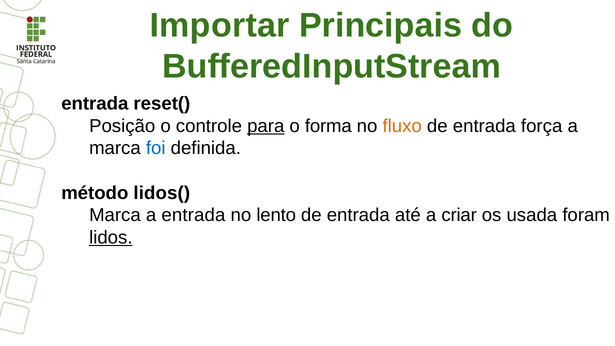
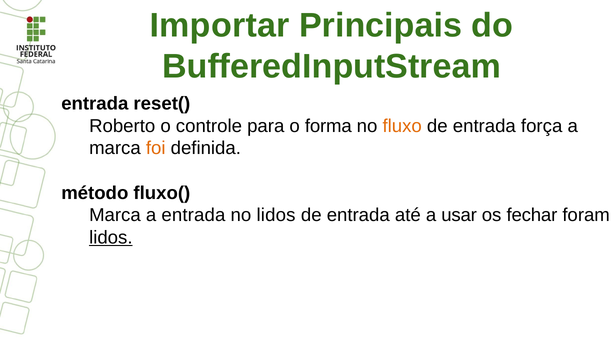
Posição: Posição -> Roberto
para underline: present -> none
foi colour: blue -> orange
lidos(: lidos( -> fluxo(
no lento: lento -> lidos
criar: criar -> usar
usada: usada -> fechar
